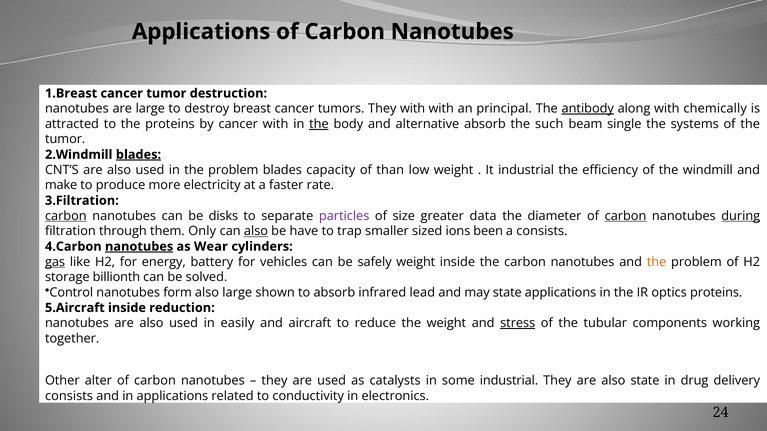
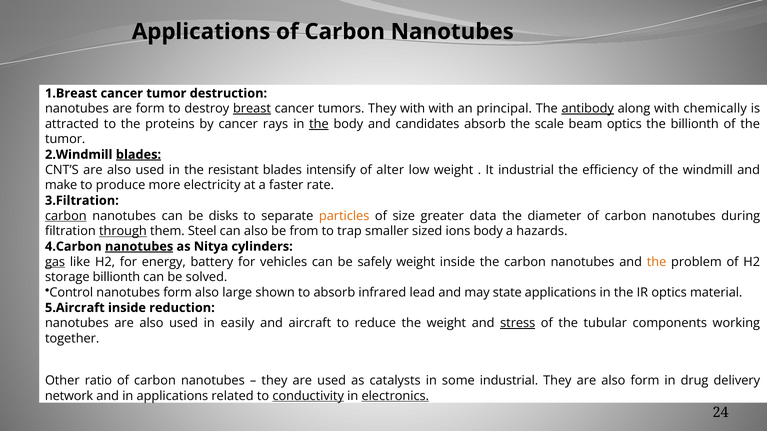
are large: large -> form
breast underline: none -> present
cancer with: with -> rays
alternative: alternative -> candidates
such: such -> scale
beam single: single -> optics
the systems: systems -> billionth
in the problem: problem -> resistant
capacity: capacity -> intensify
than: than -> alter
particles colour: purple -> orange
carbon at (626, 216) underline: present -> none
during underline: present -> none
through underline: none -> present
Only: Only -> Steel
also at (256, 231) underline: present -> none
have: have -> from
ions been: been -> body
a consists: consists -> hazards
Wear: Wear -> Nitya
optics proteins: proteins -> material
alter: alter -> ratio
also state: state -> form
consists at (69, 396): consists -> network
conductivity underline: none -> present
electronics underline: none -> present
